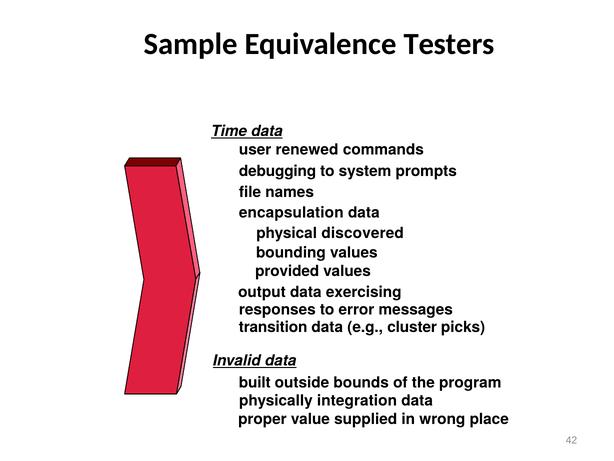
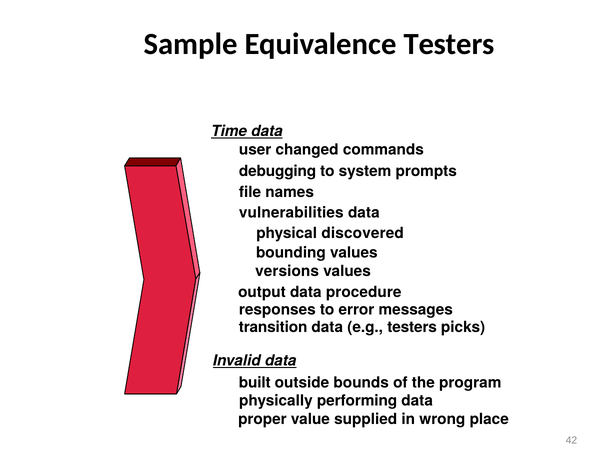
renewed: renewed -> changed
encapsulation: encapsulation -> vulnerabilities
provided: provided -> versions
exercising: exercising -> procedure
e.g cluster: cluster -> testers
integration: integration -> performing
